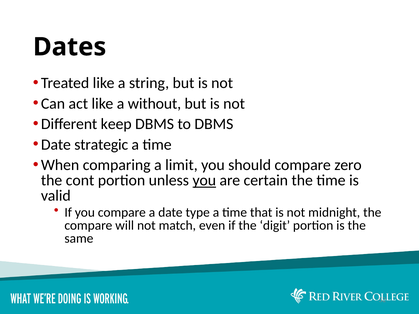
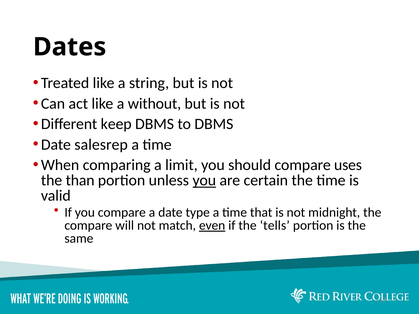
strategic: strategic -> salesrep
zero: zero -> uses
cont: cont -> than
even underline: none -> present
digit: digit -> tells
